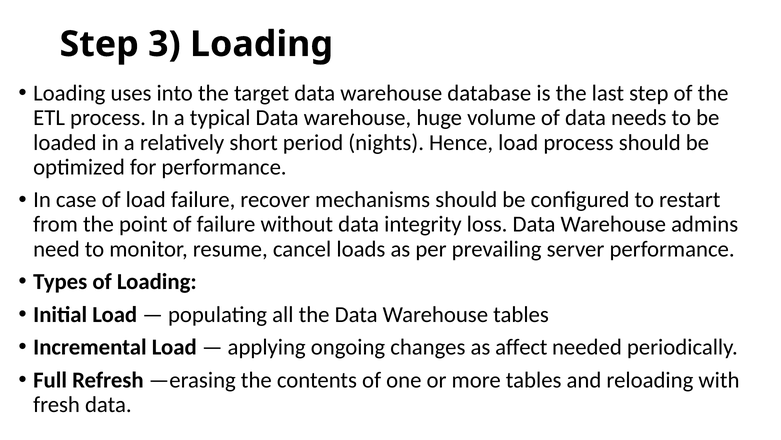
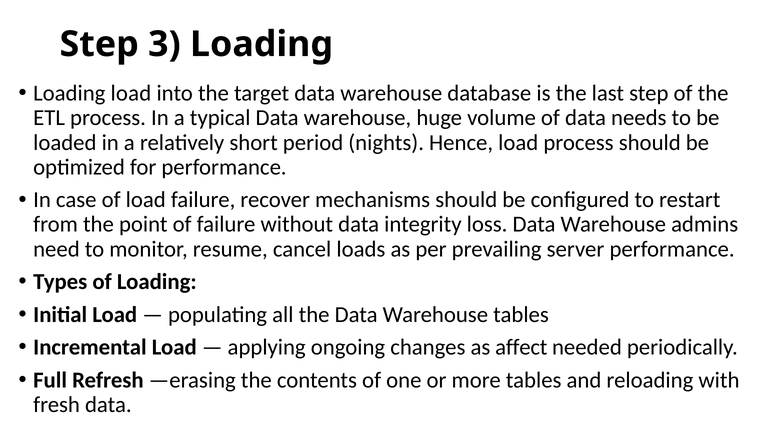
Loading uses: uses -> load
